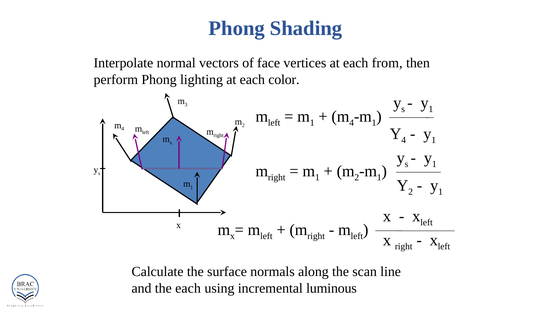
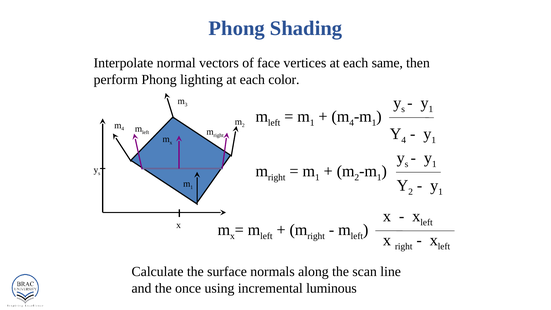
from: from -> same
the each: each -> once
